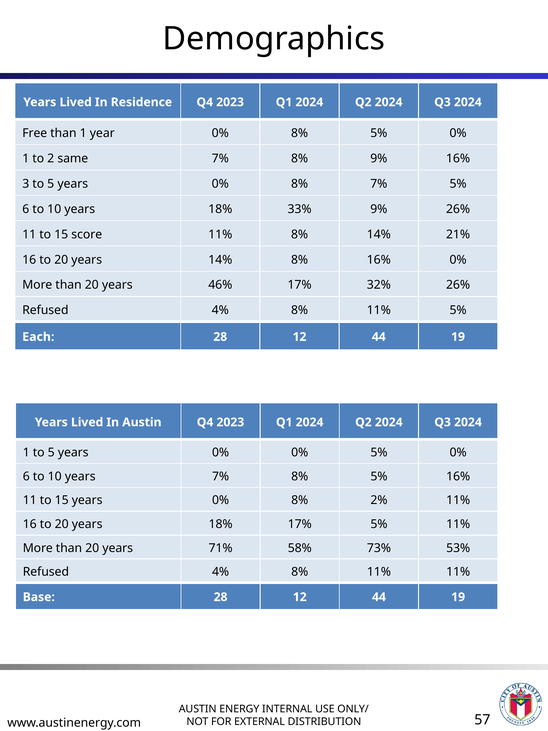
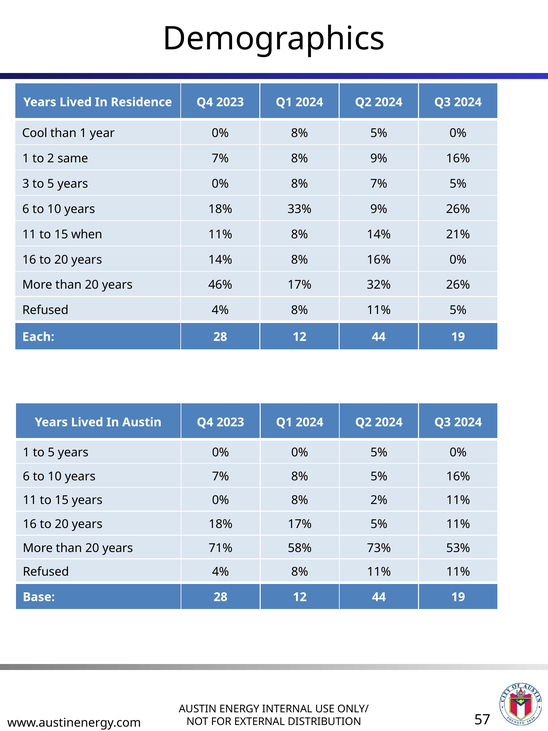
Free: Free -> Cool
score: score -> when
